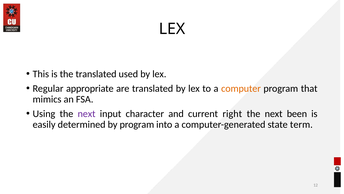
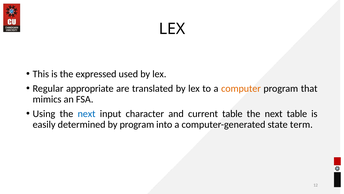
the translated: translated -> expressed
next at (87, 113) colour: purple -> blue
current right: right -> table
next been: been -> table
